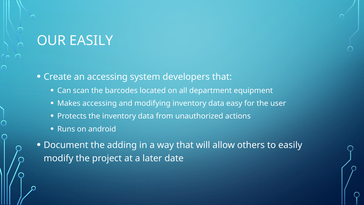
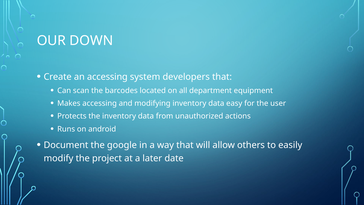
OUR EASILY: EASILY -> DOWN
adding: adding -> google
